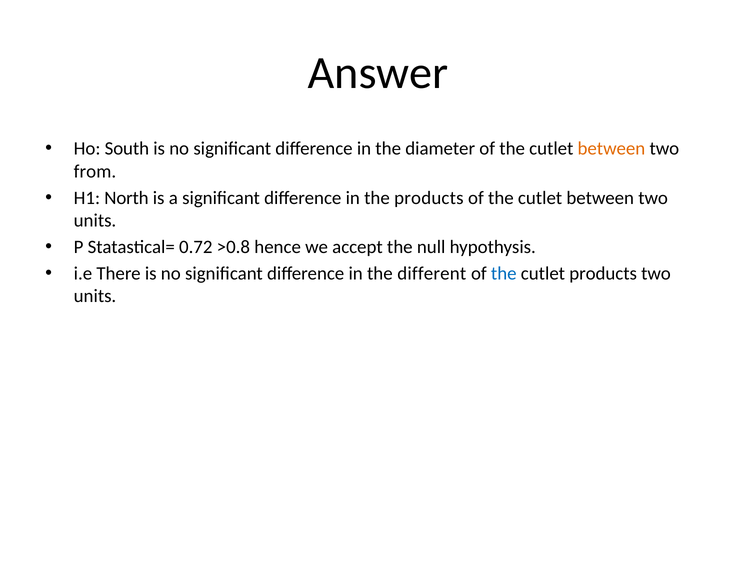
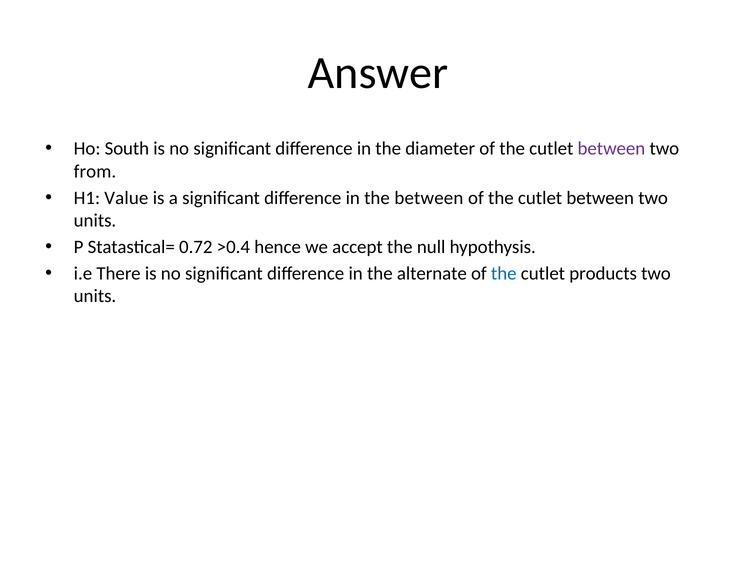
between at (611, 149) colour: orange -> purple
North: North -> Value
the products: products -> between
>0.8: >0.8 -> >0.4
different: different -> alternate
